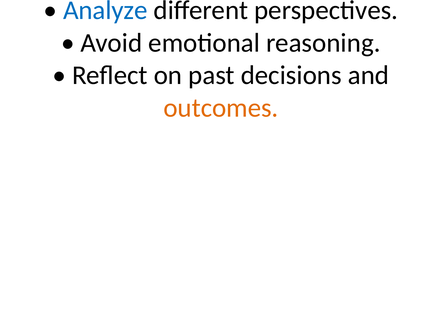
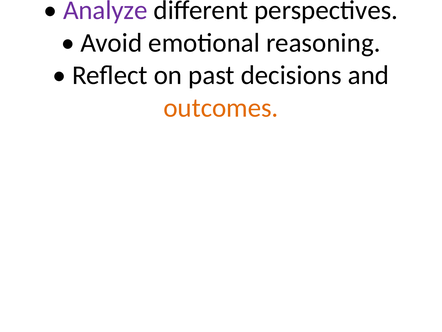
Analyze colour: blue -> purple
